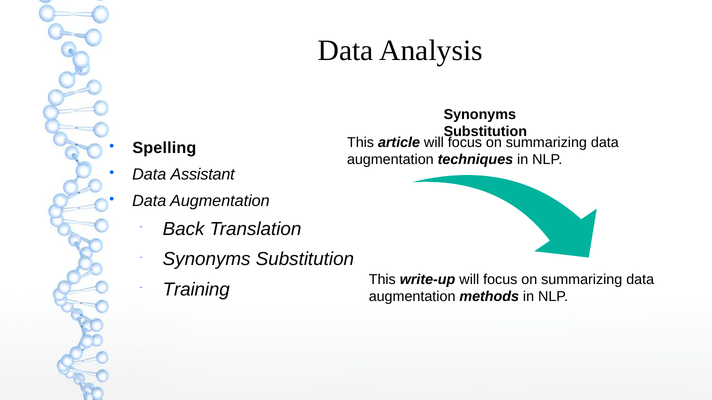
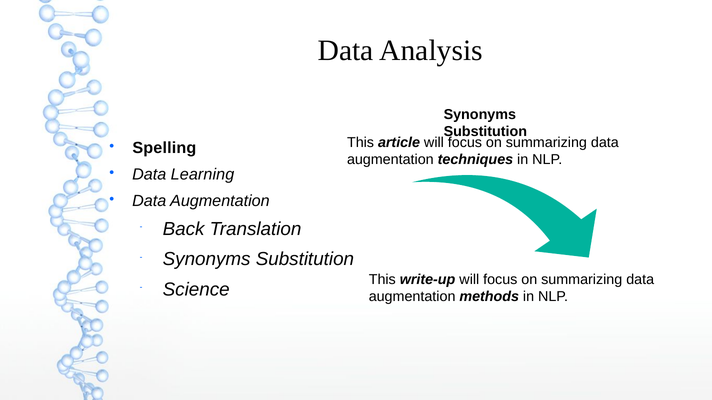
Assistant: Assistant -> Learning
Training: Training -> Science
